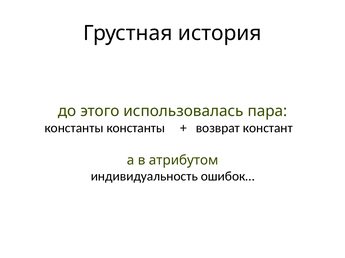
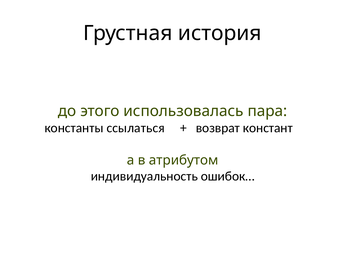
константы константы: константы -> ссылаться
